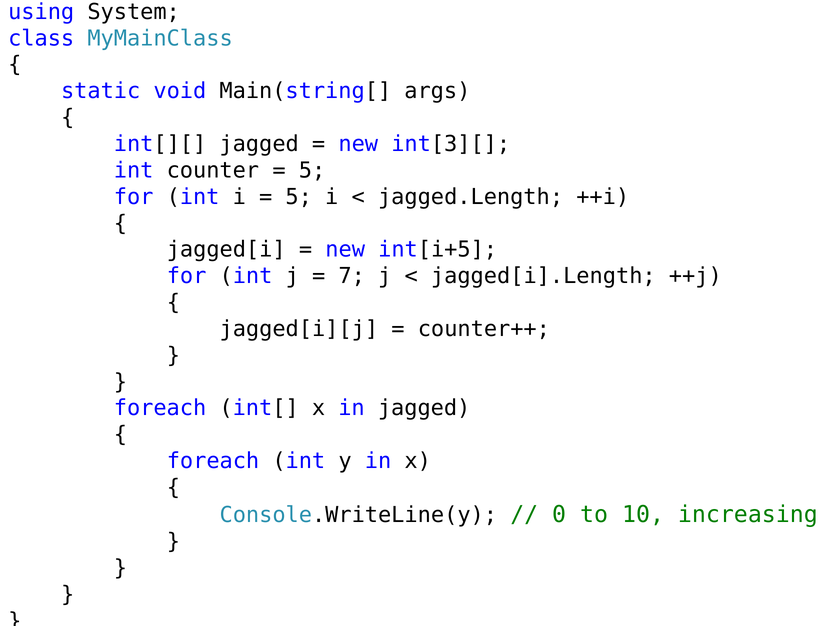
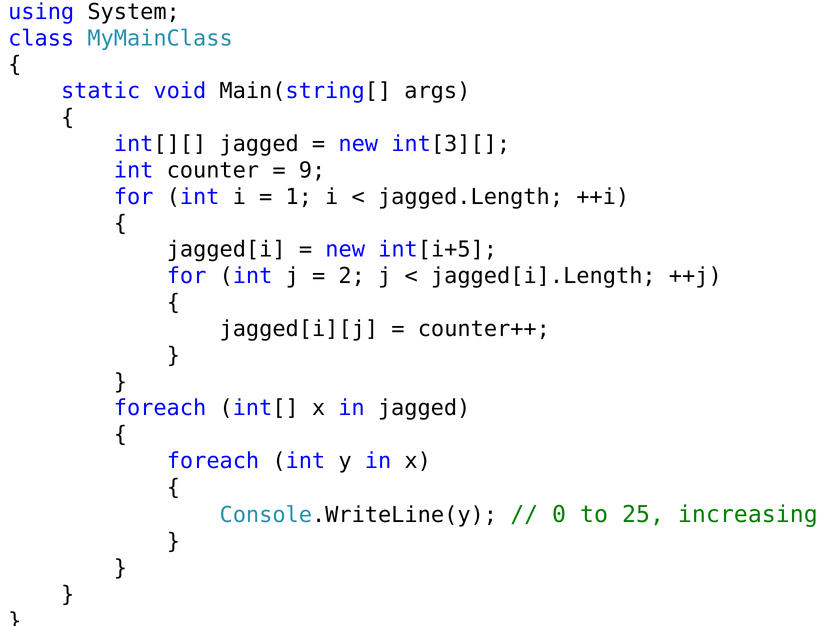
5 at (312, 170): 5 -> 9
5 at (299, 197): 5 -> 1
7: 7 -> 2
10: 10 -> 25
